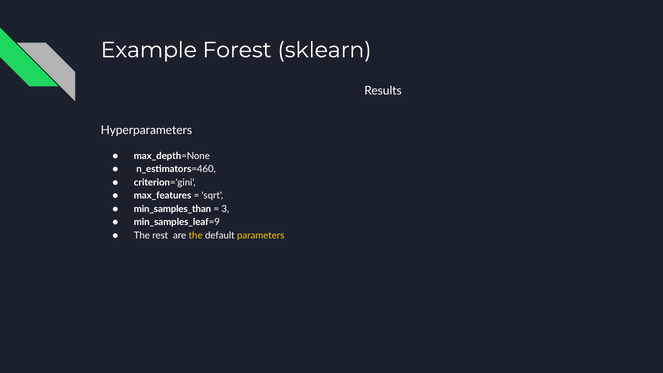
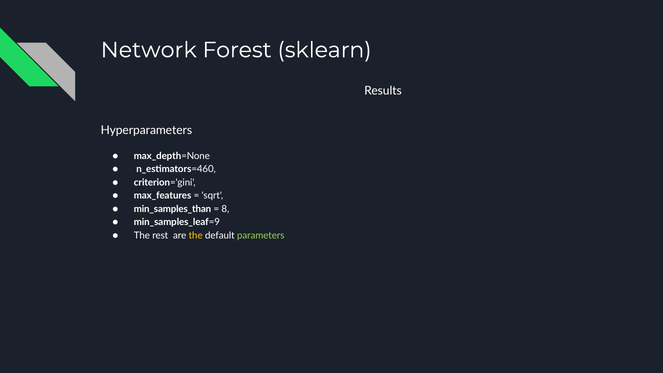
Example: Example -> Network
3: 3 -> 8
parameters colour: yellow -> light green
